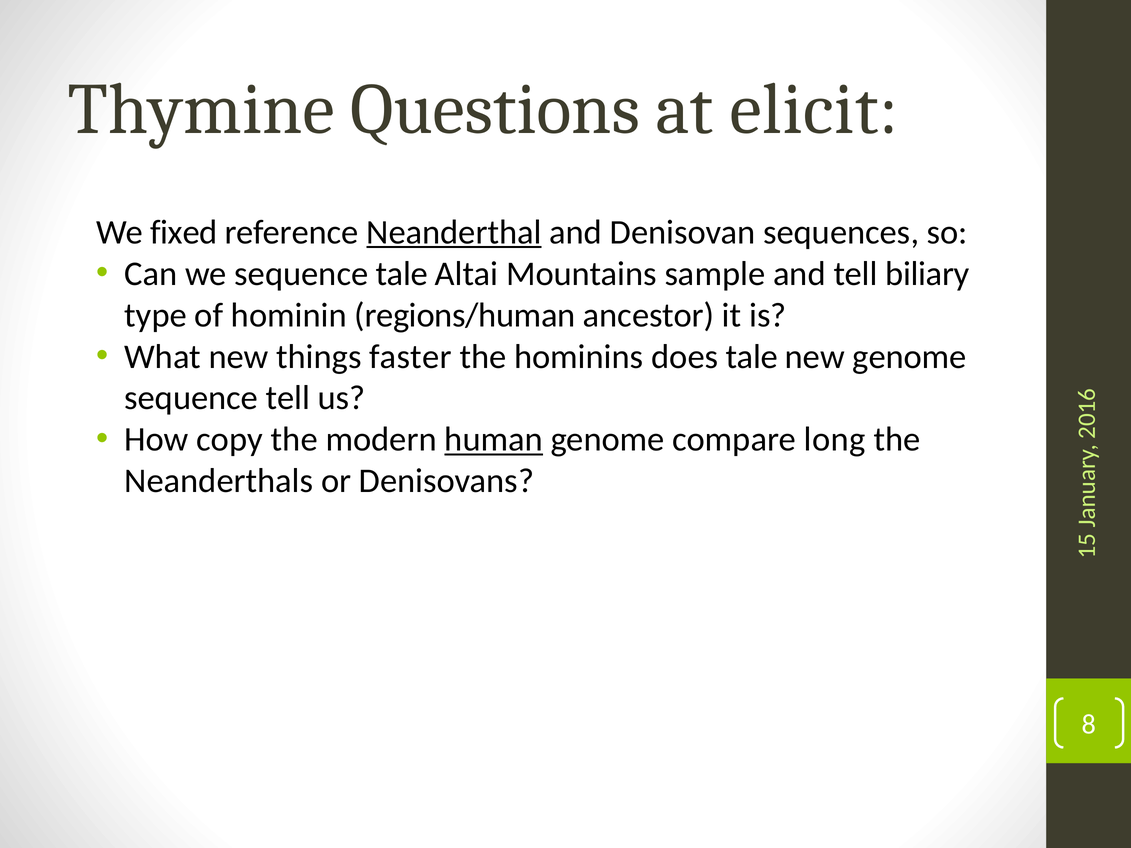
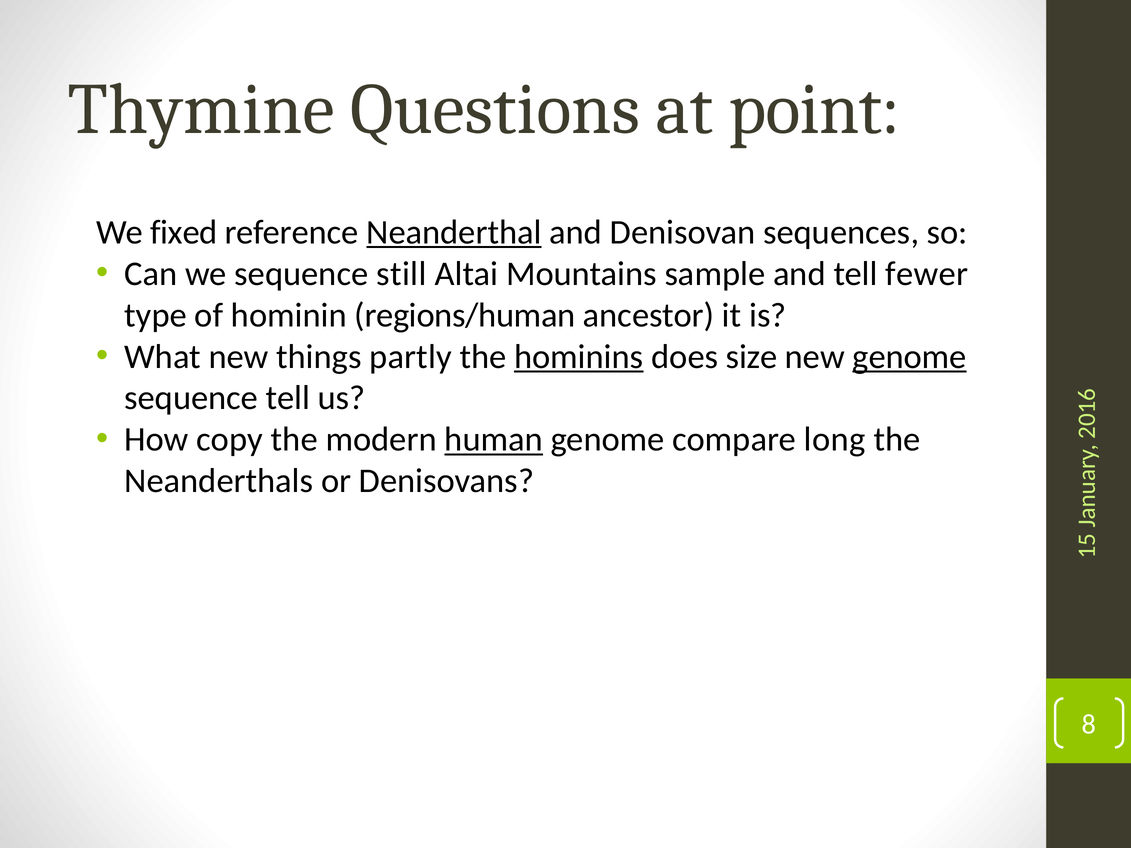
elicit: elicit -> point
sequence tale: tale -> still
biliary: biliary -> fewer
faster: faster -> partly
hominins underline: none -> present
does tale: tale -> size
genome at (909, 357) underline: none -> present
